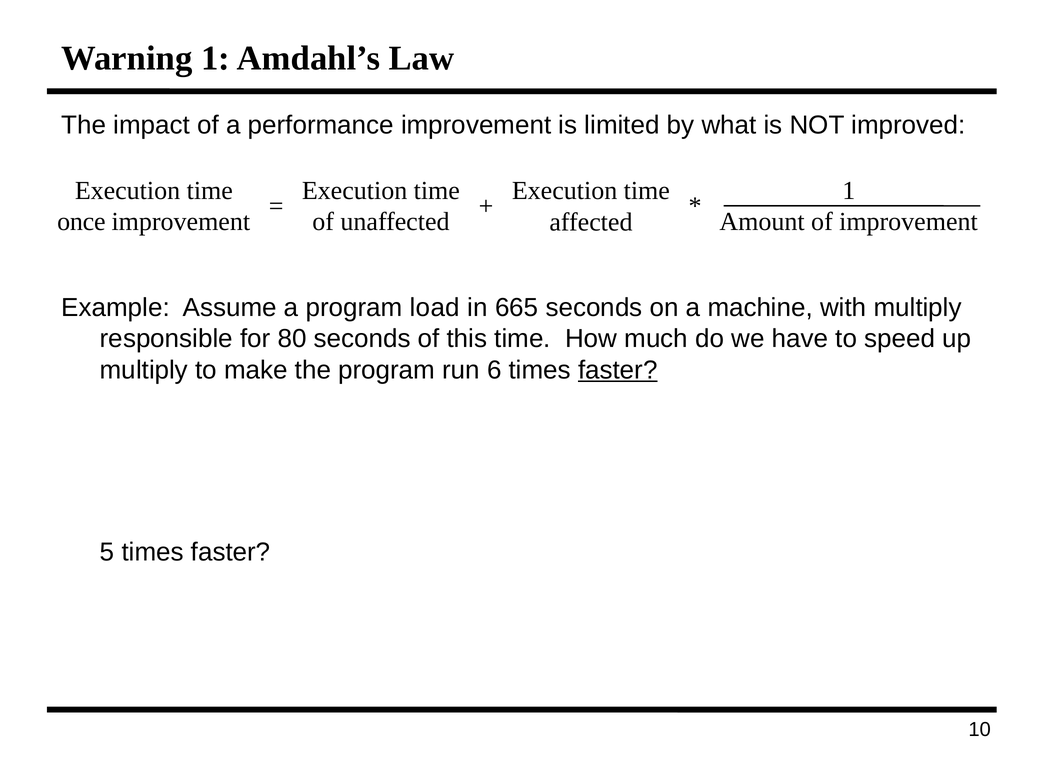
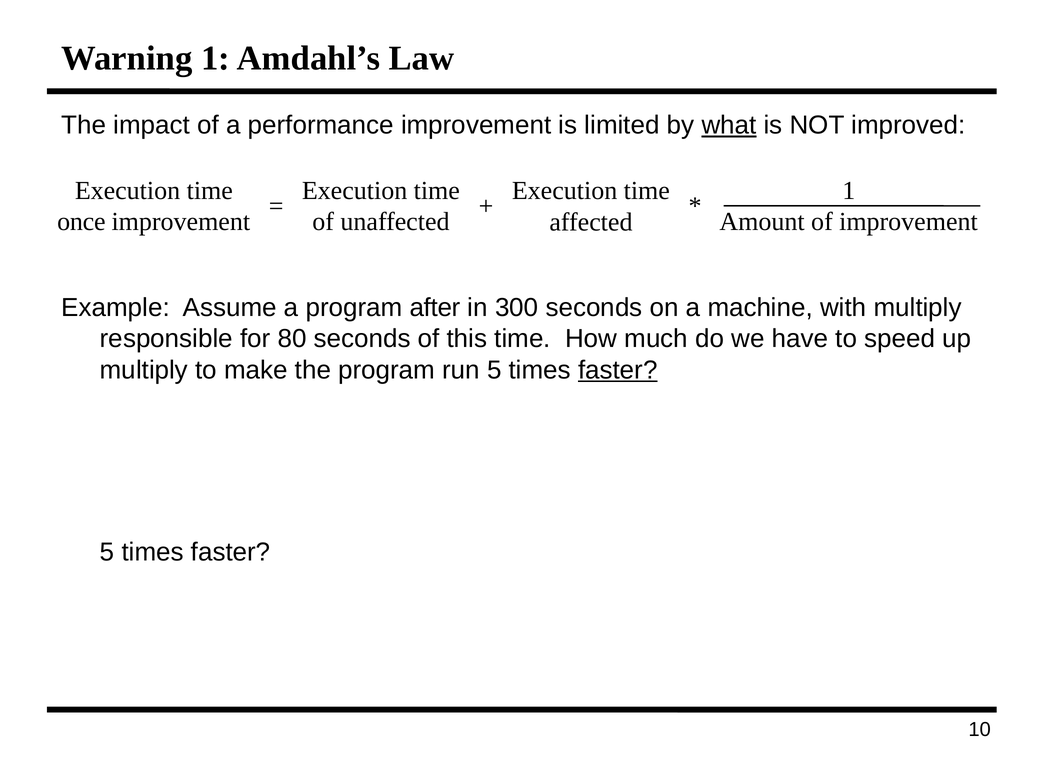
what underline: none -> present
load: load -> after
665: 665 -> 300
run 6: 6 -> 5
